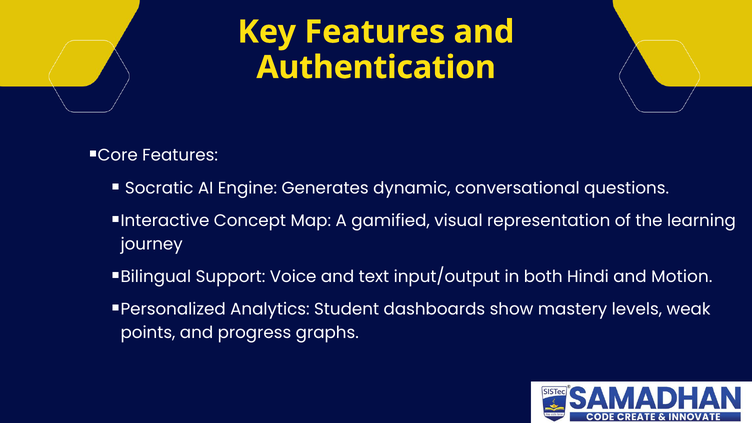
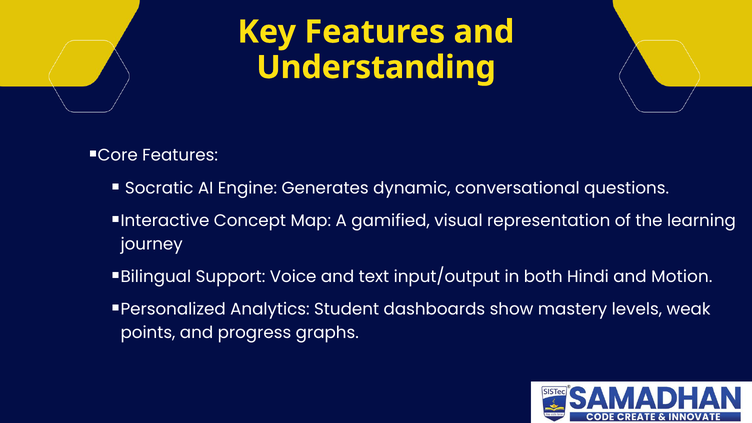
Authentication: Authentication -> Understanding
